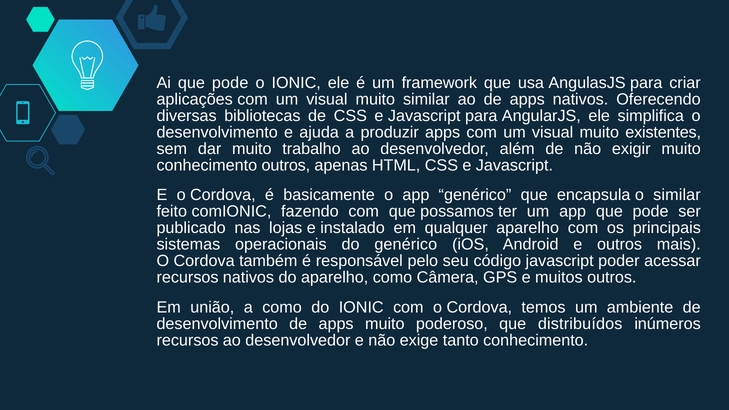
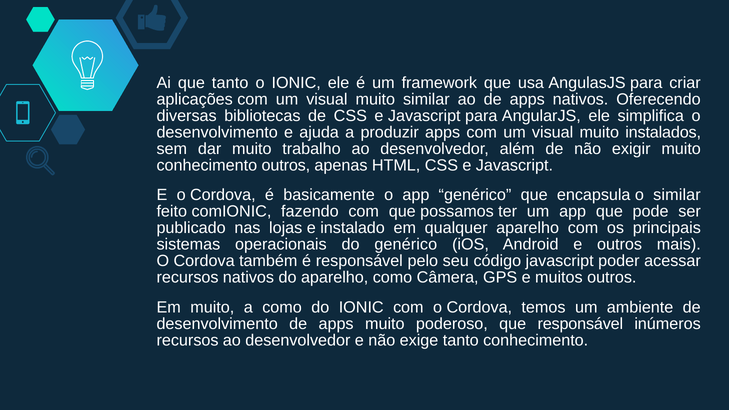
Ai que pode: pode -> tanto
existentes: existentes -> instalados
Em união: união -> muito
que distribuídos: distribuídos -> responsável
